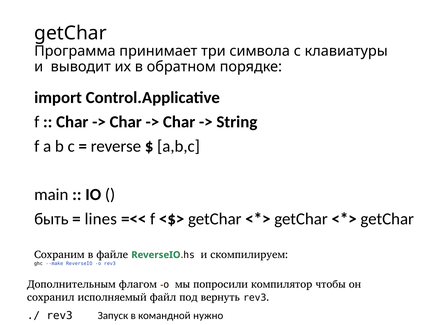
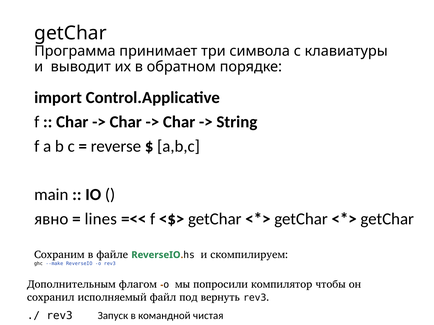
быть: быть -> явно
нужно: нужно -> чистая
